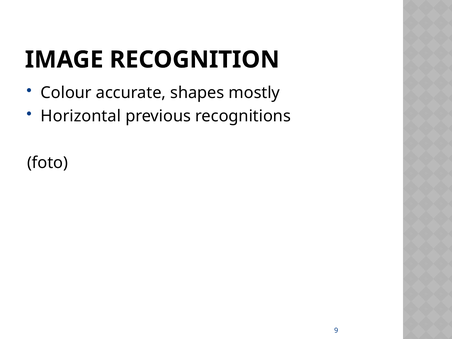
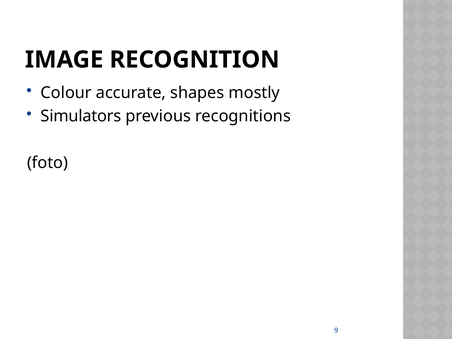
Horizontal: Horizontal -> Simulators
